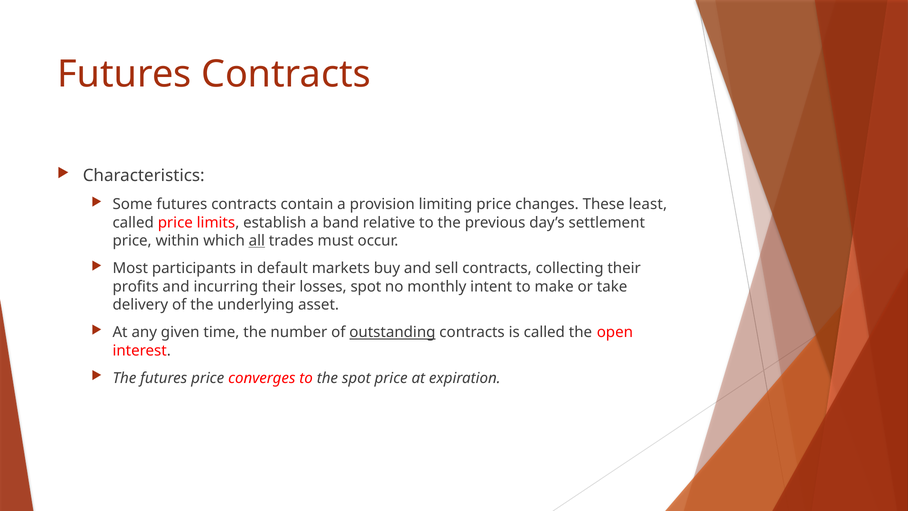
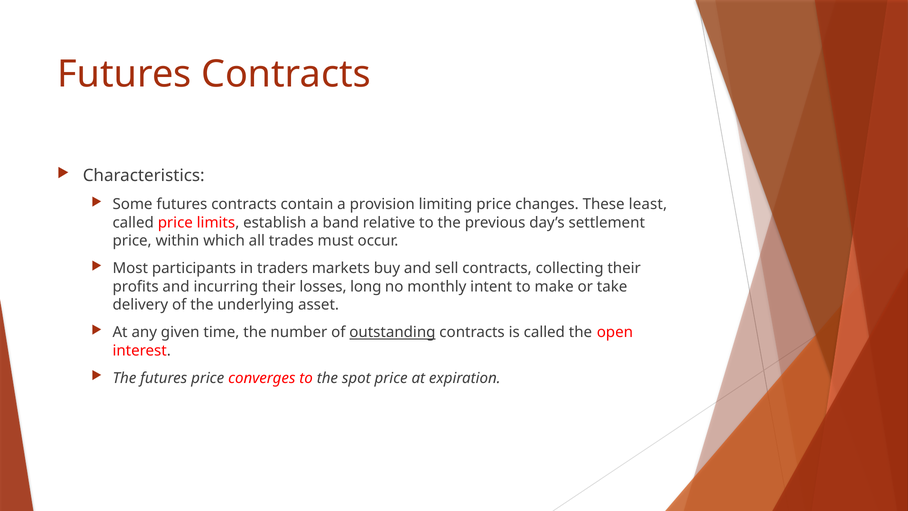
all underline: present -> none
default: default -> traders
losses spot: spot -> long
